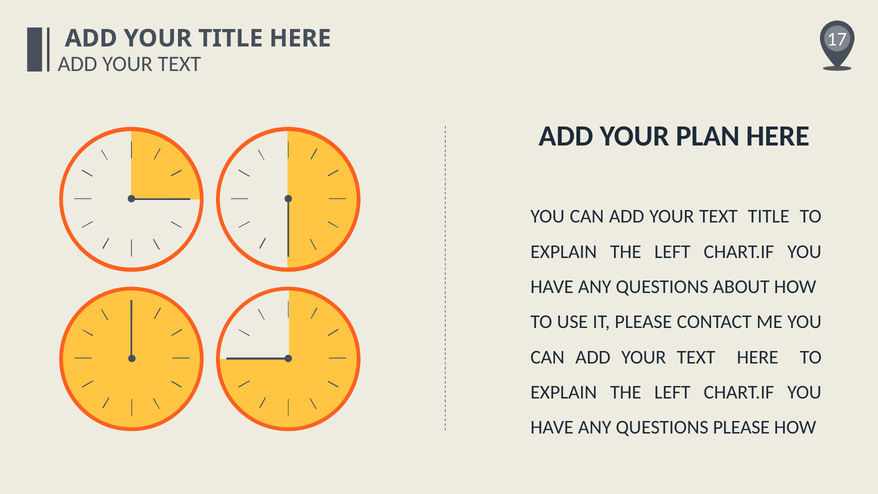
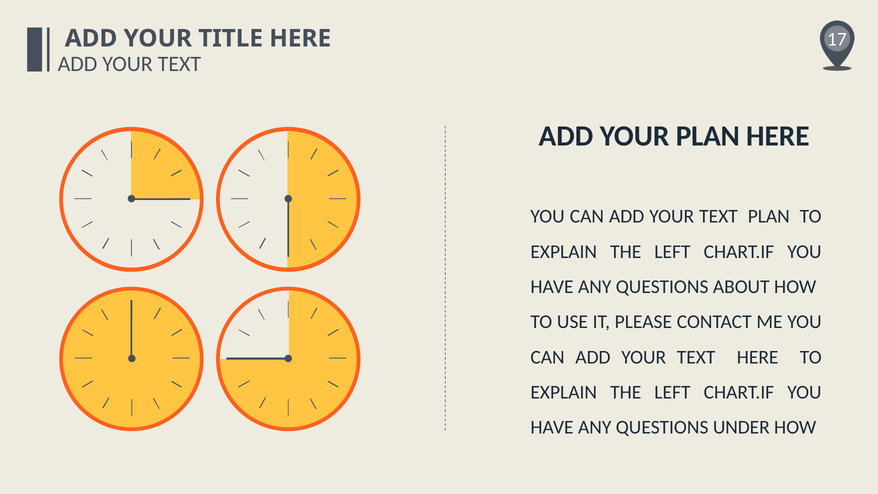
TEXT TITLE: TITLE -> PLAN
QUESTIONS PLEASE: PLEASE -> UNDER
